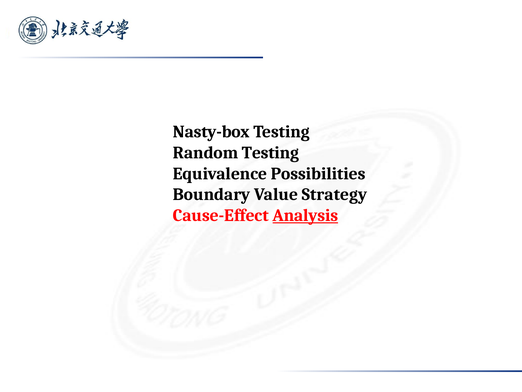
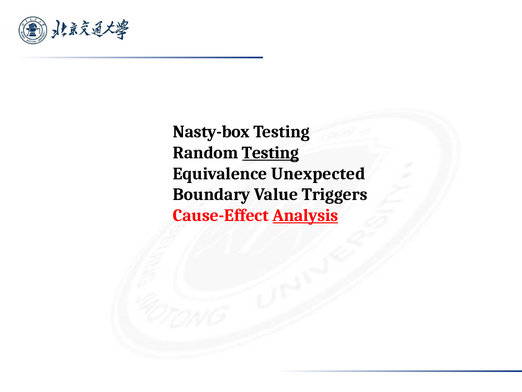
Testing at (270, 153) underline: none -> present
Possibilities: Possibilities -> Unexpected
Strategy: Strategy -> Triggers
